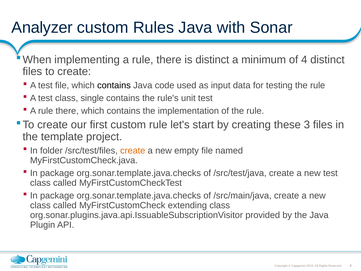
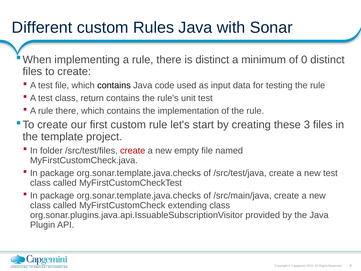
Analyzer: Analyzer -> Different
4: 4 -> 0
single: single -> return
create at (133, 150) colour: orange -> red
